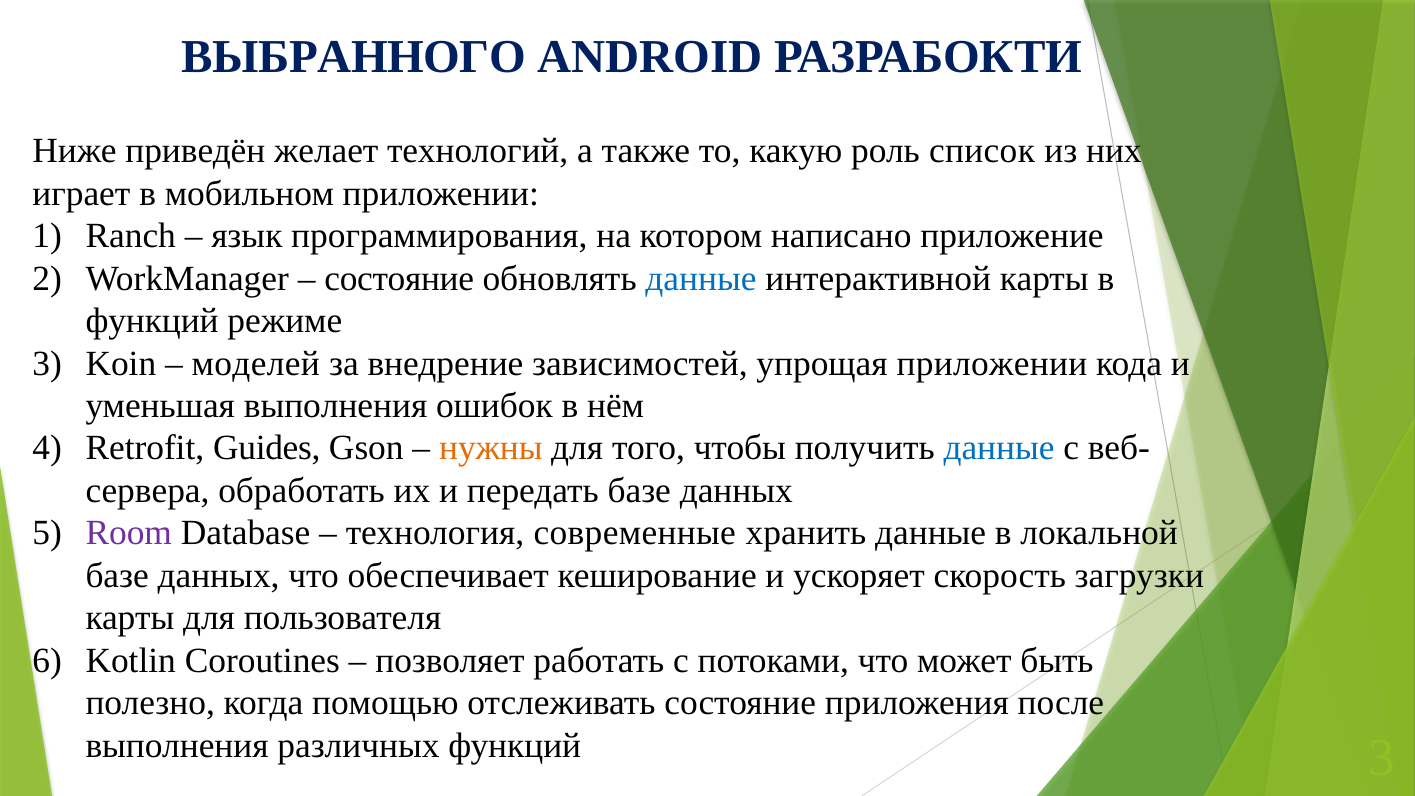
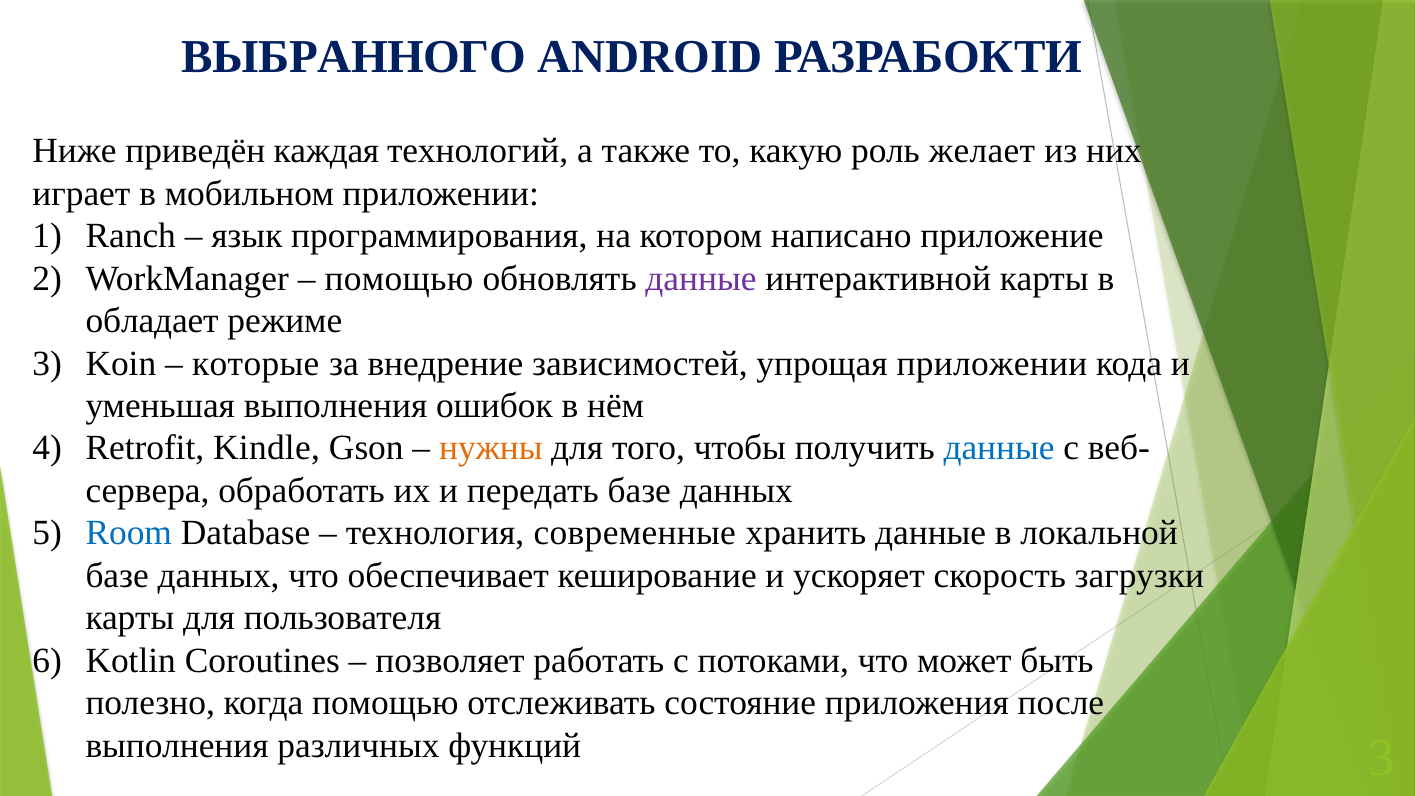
желает: желает -> каждая
список: список -> желает
состояние at (399, 278): состояние -> помощью
данные at (701, 278) colour: blue -> purple
функций at (152, 321): функций -> обладает
моделей: моделей -> которые
Guides: Guides -> Kindle
Room colour: purple -> blue
